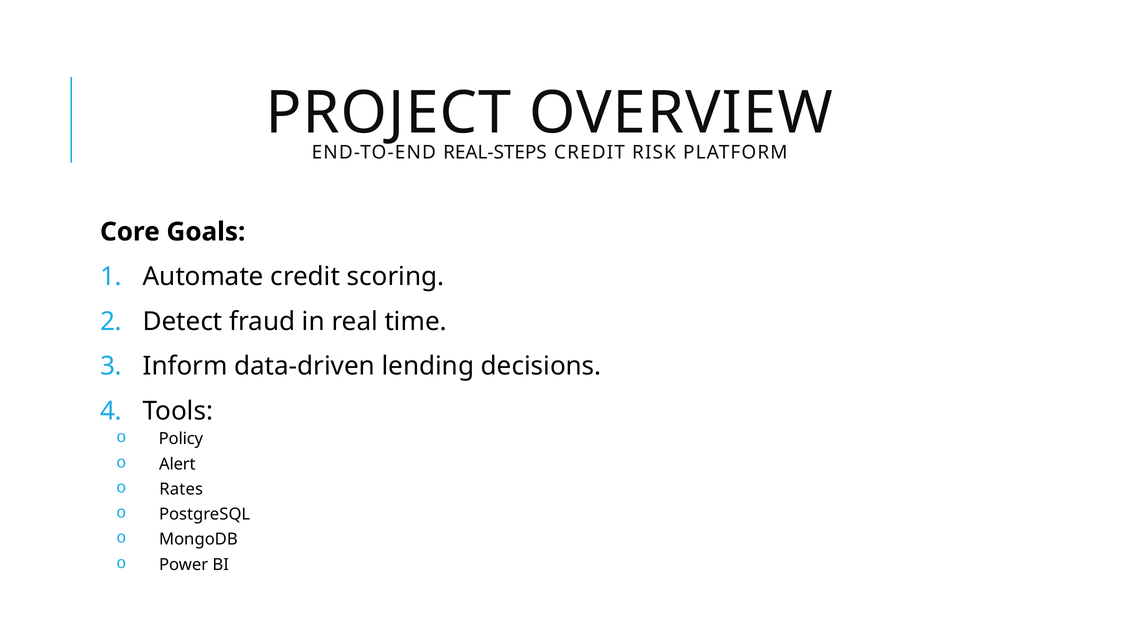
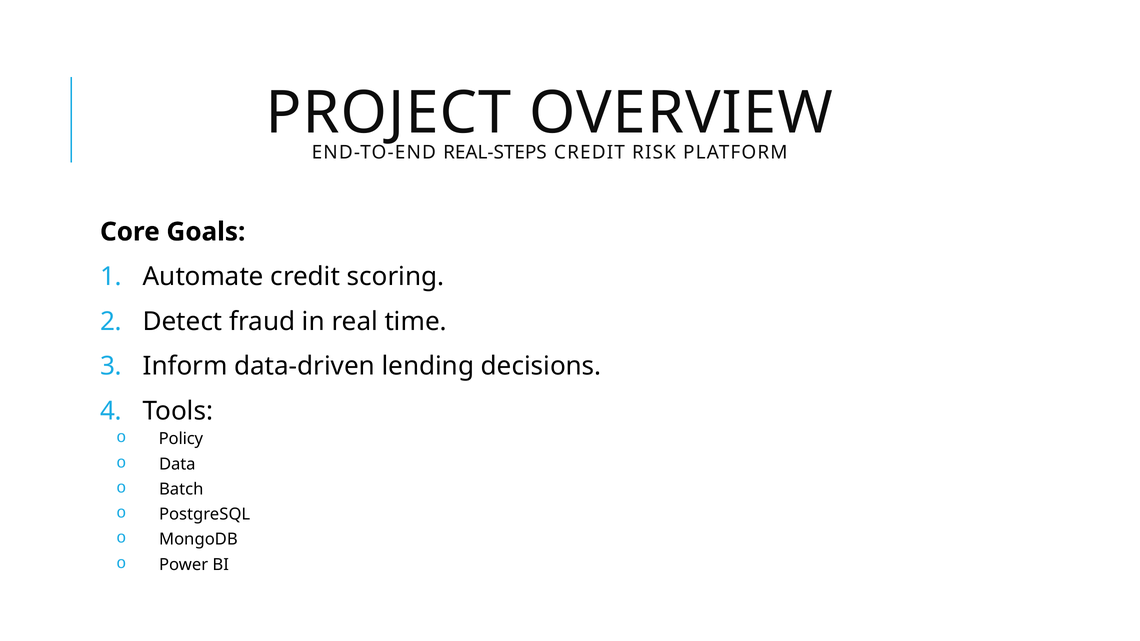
Alert: Alert -> Data
Rates: Rates -> Batch
